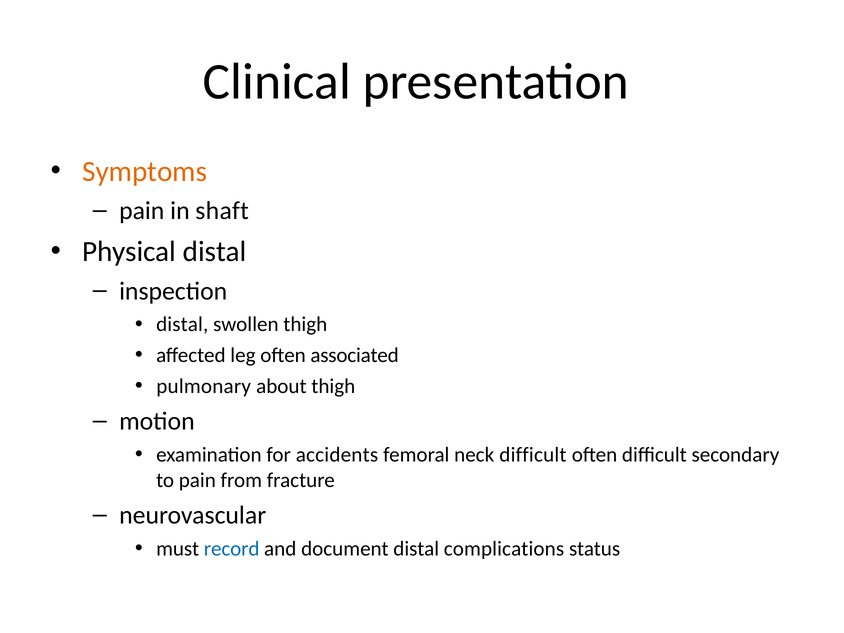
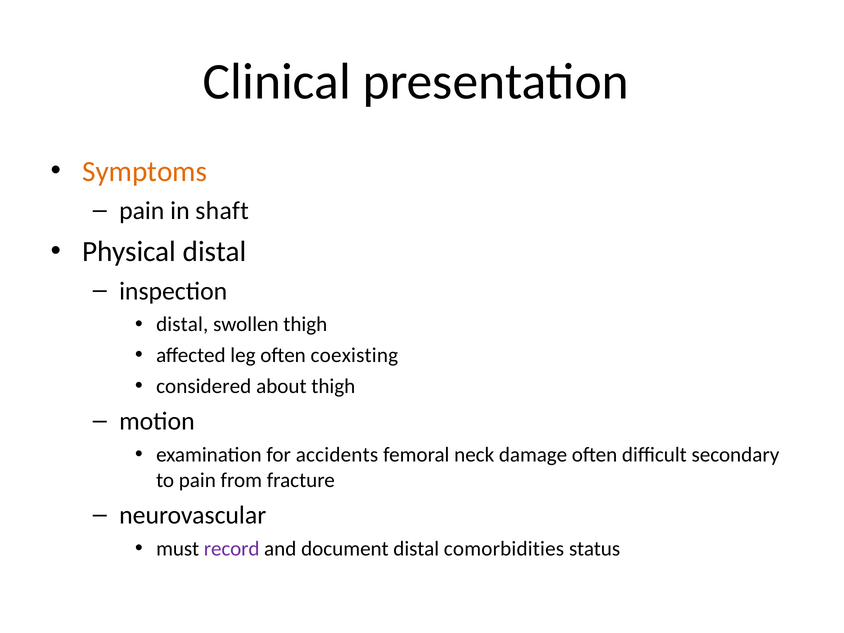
associated: associated -> coexisting
pulmonary: pulmonary -> considered
neck difficult: difficult -> damage
record colour: blue -> purple
complications: complications -> comorbidities
